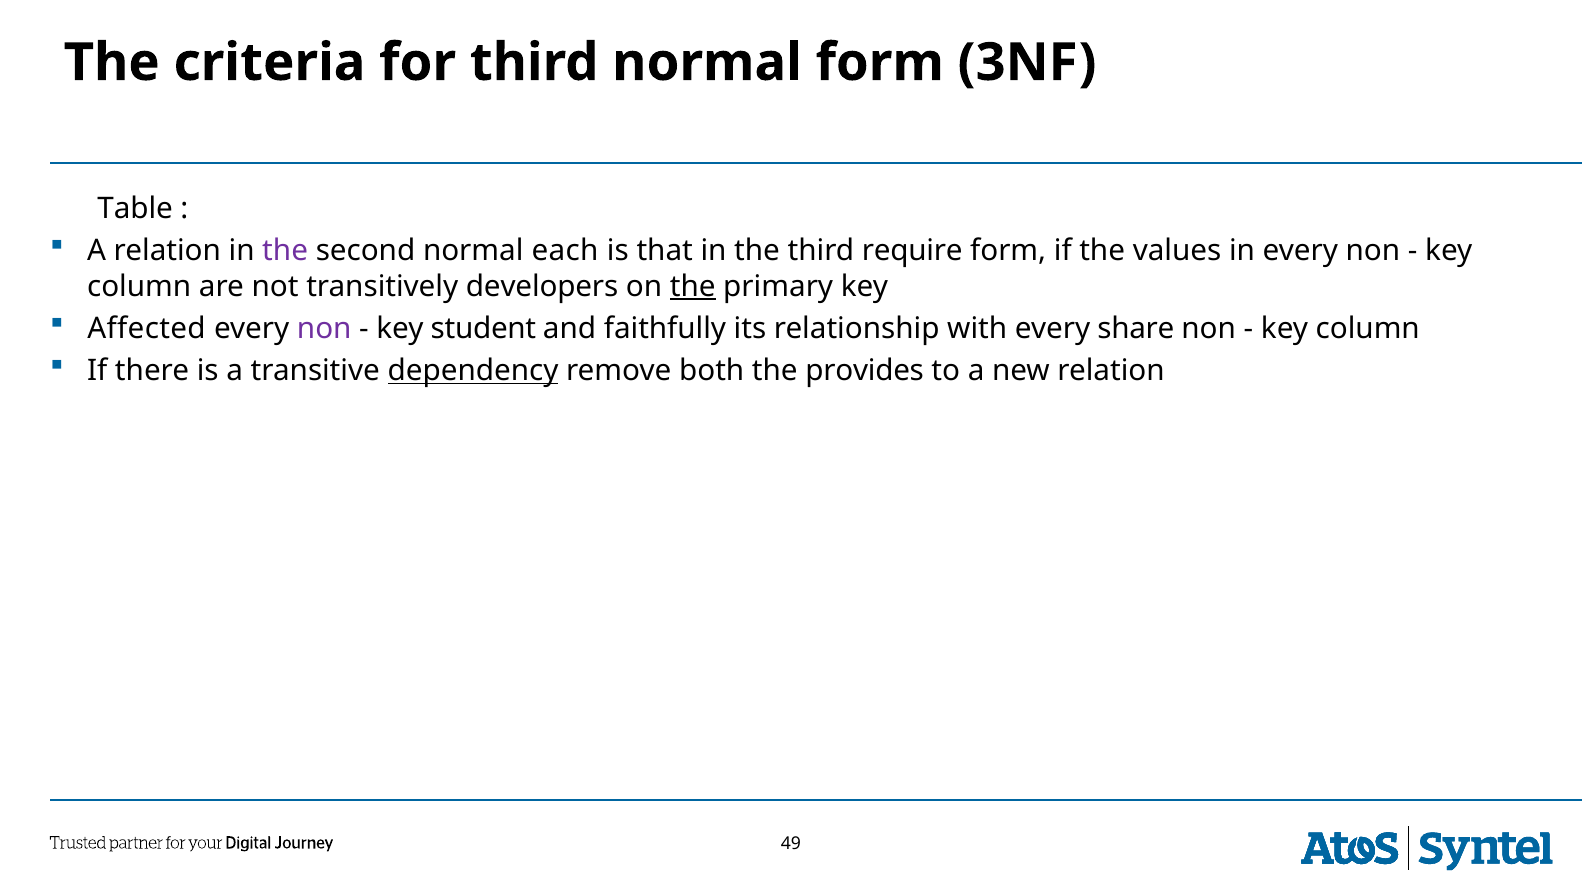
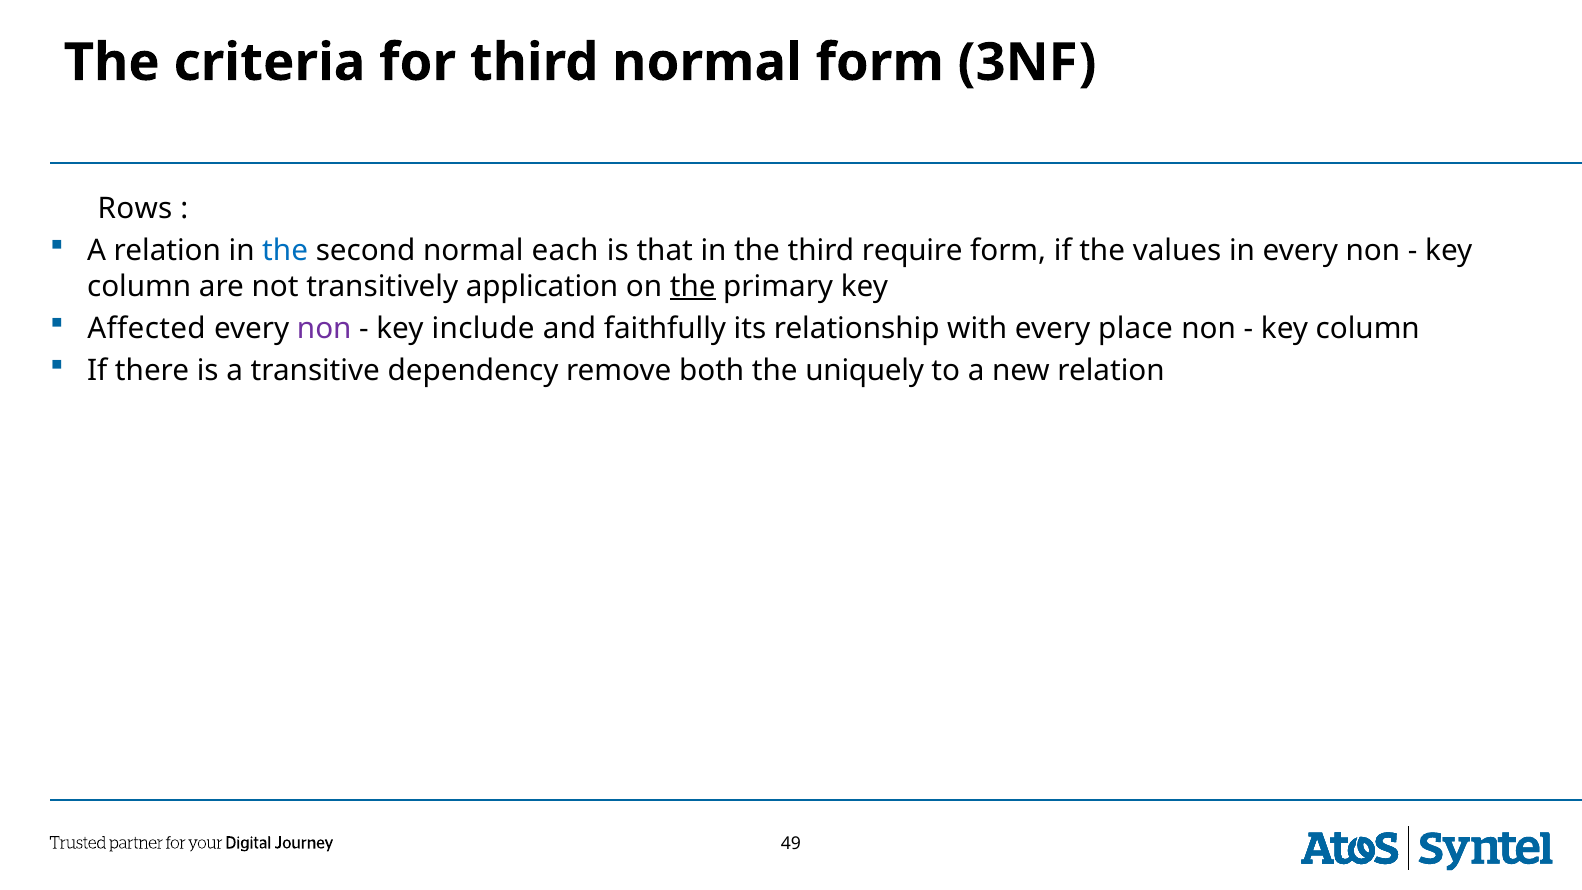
Table: Table -> Rows
the at (285, 251) colour: purple -> blue
developers: developers -> application
student: student -> include
share: share -> place
dependency underline: present -> none
provides: provides -> uniquely
